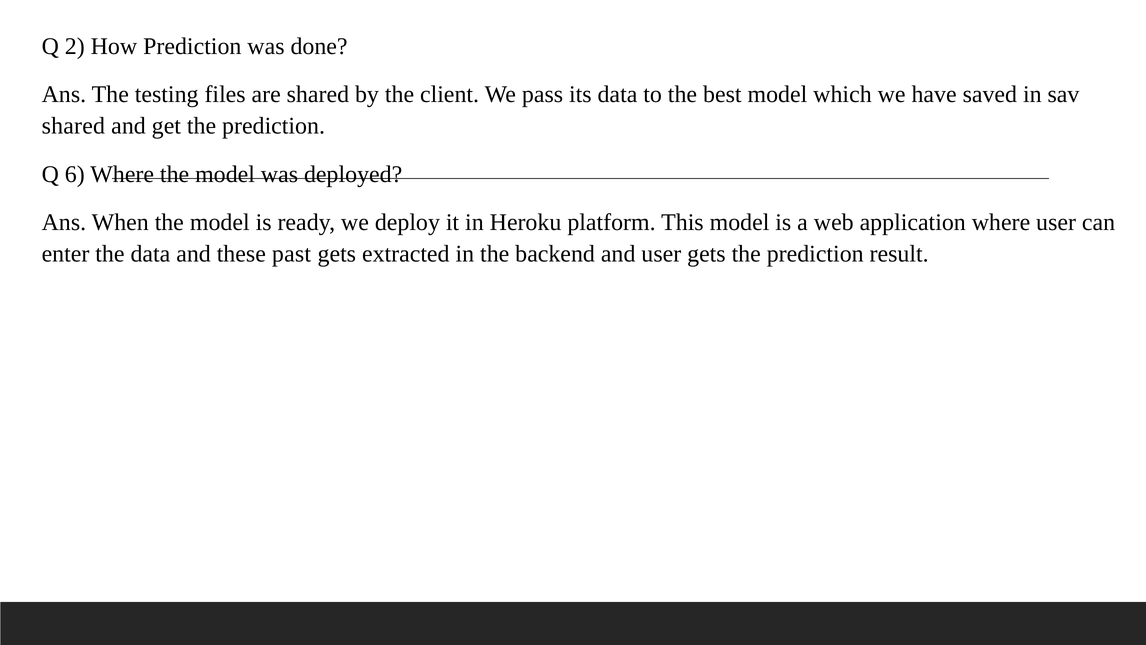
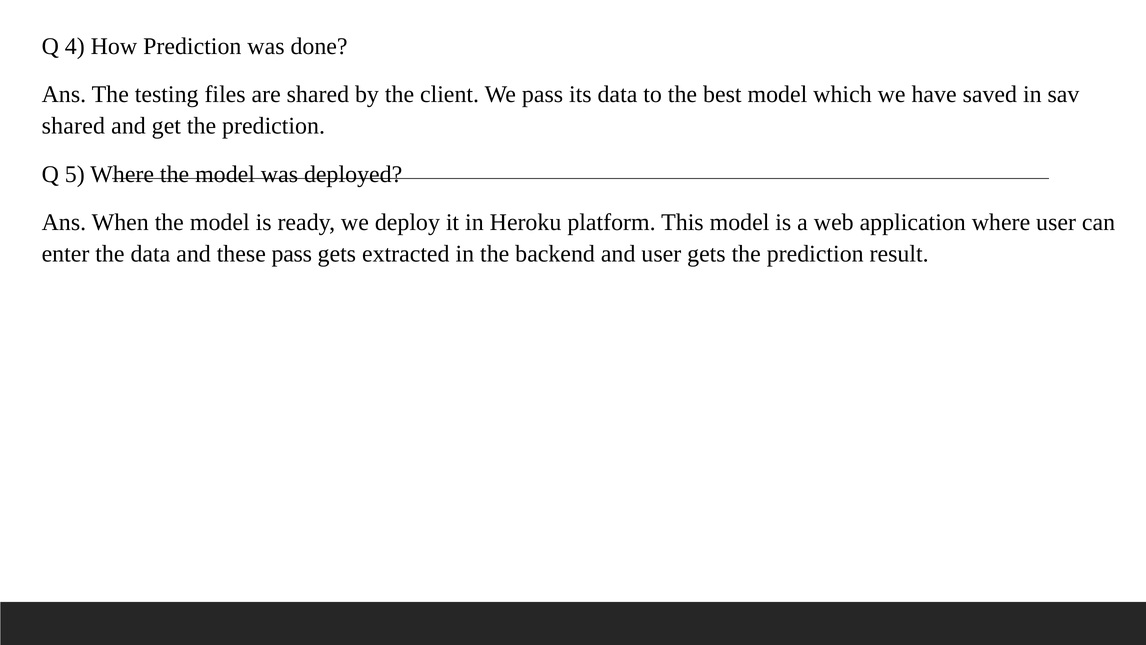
2: 2 -> 4
6: 6 -> 5
these past: past -> pass
